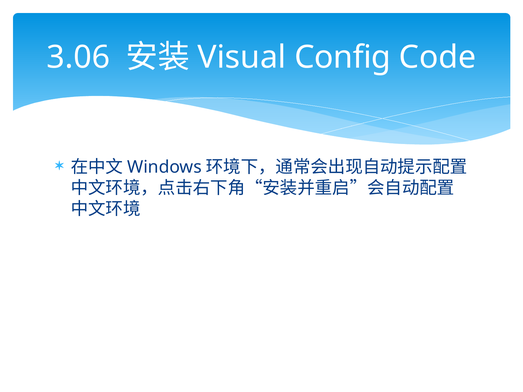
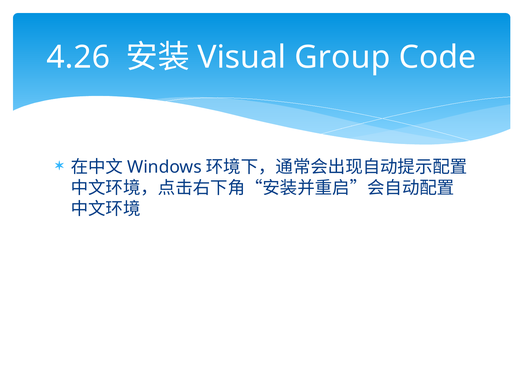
3.06: 3.06 -> 4.26
Config: Config -> Group
